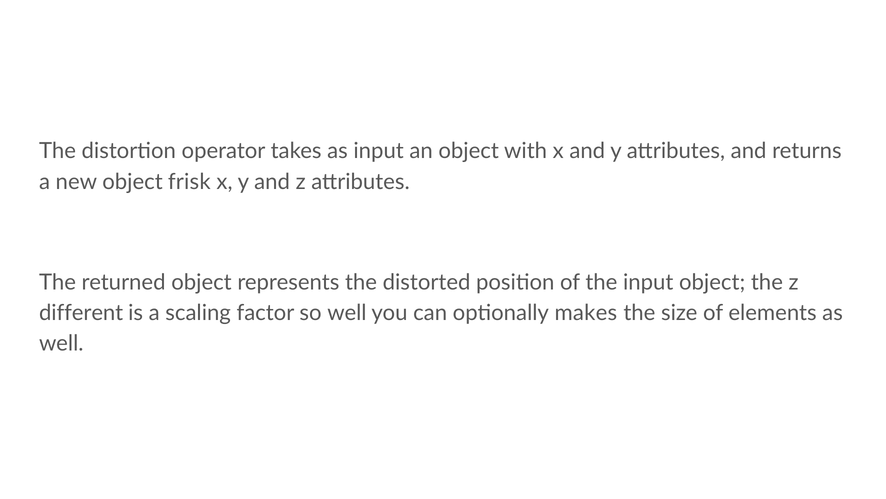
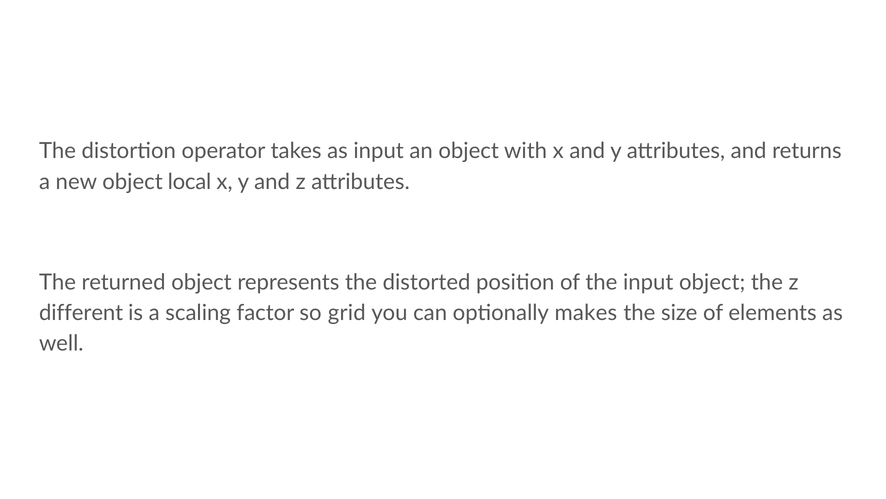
frisk: frisk -> local
so well: well -> grid
